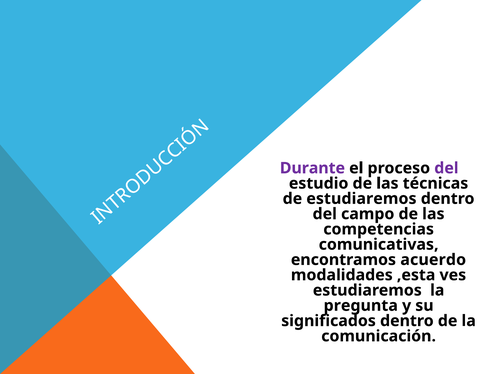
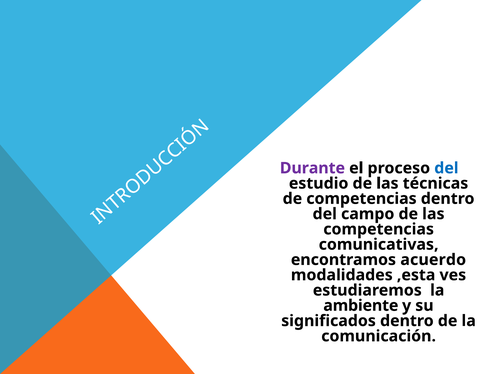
del at (446, 168) colour: purple -> blue
de estudiaremos: estudiaremos -> competencias
pregunta: pregunta -> ambiente
